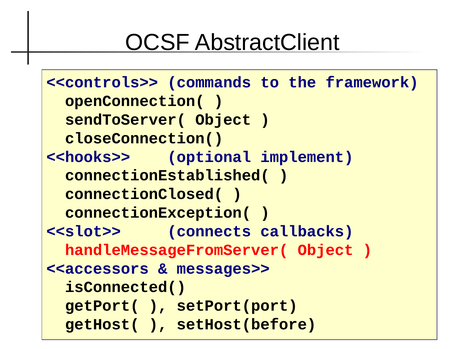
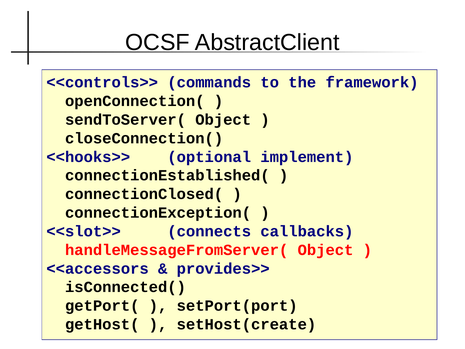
messages>>: messages>> -> provides>>
setHost(before: setHost(before -> setHost(create
